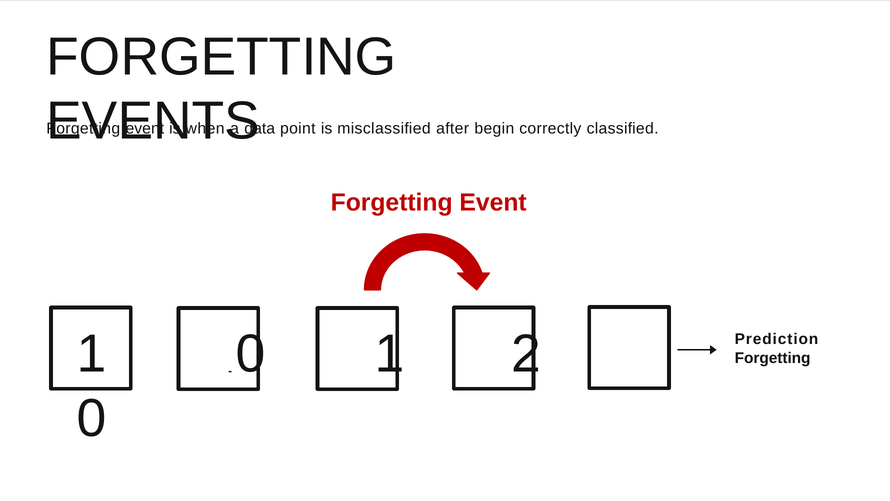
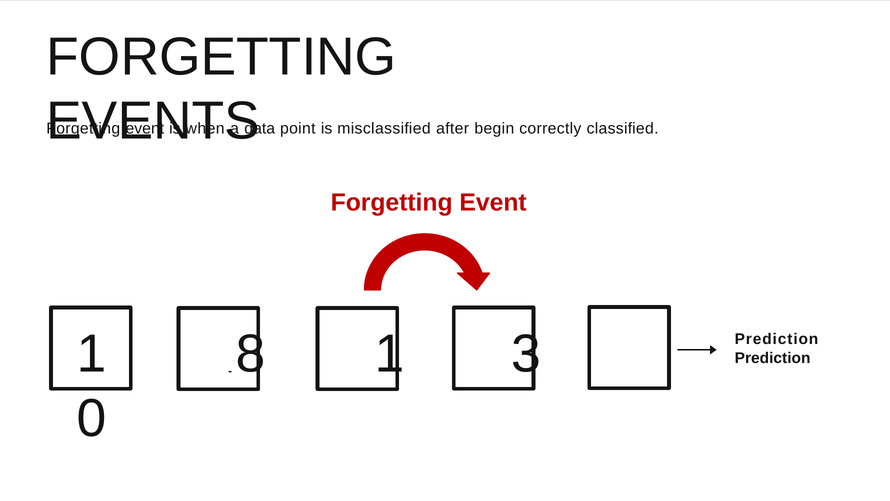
1 0: 0 -> 8
2: 2 -> 3
Forgetting at (773, 358): Forgetting -> Prediction
